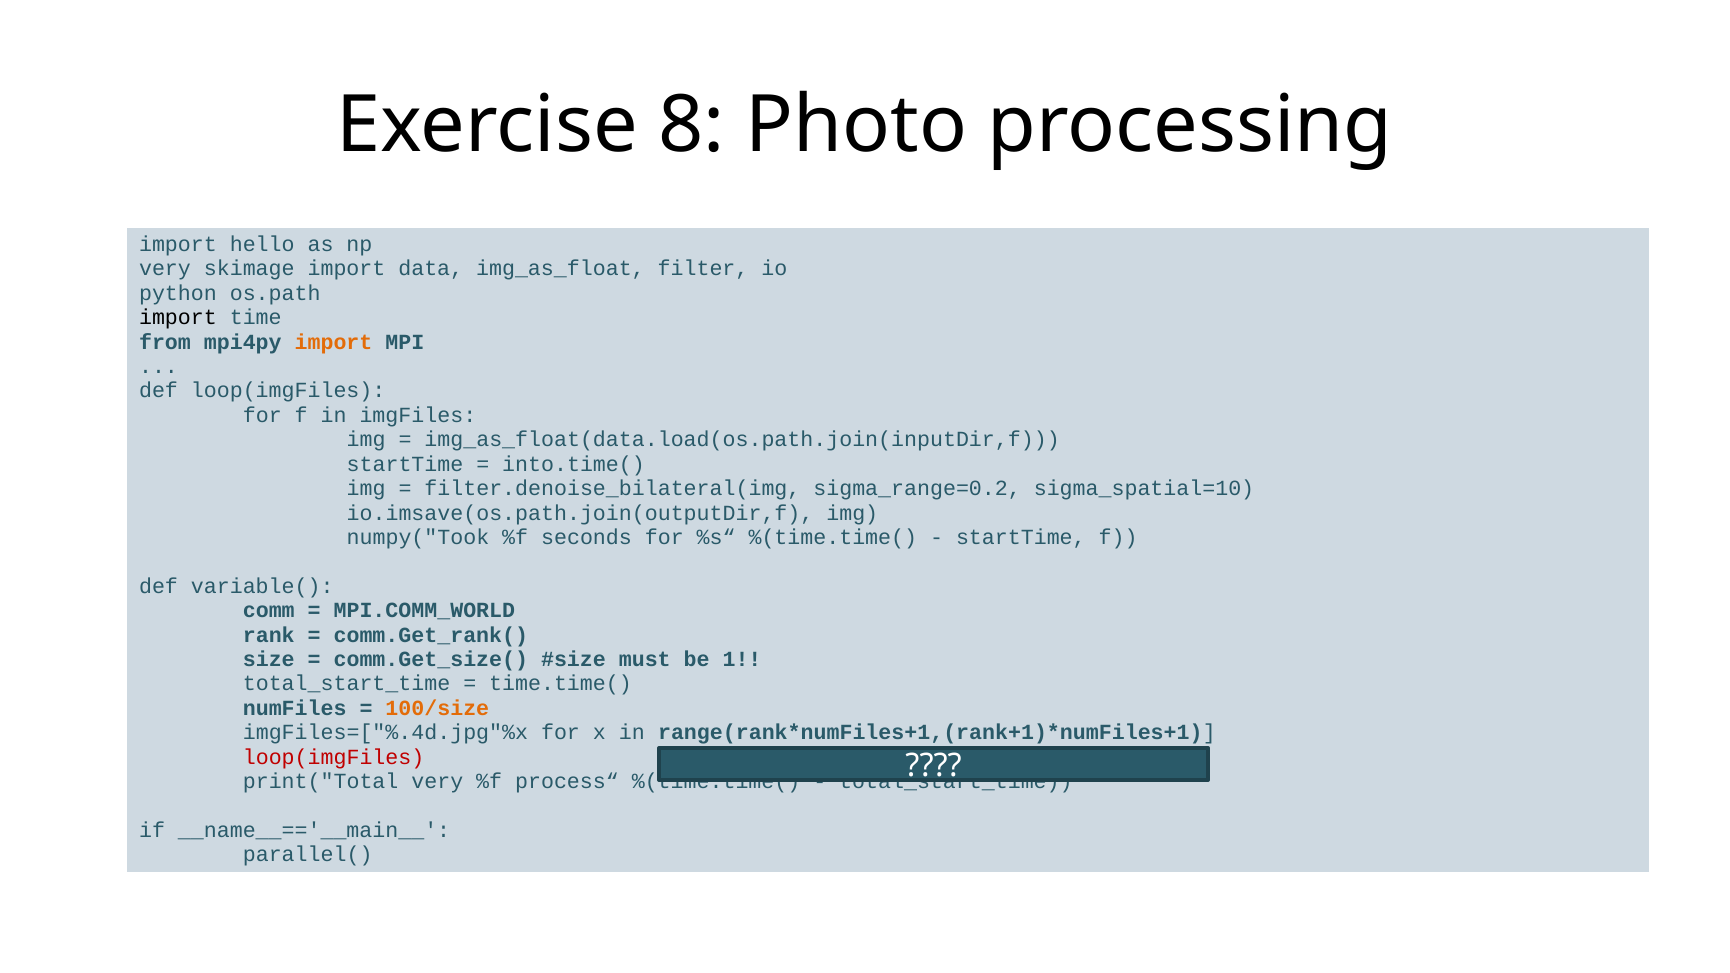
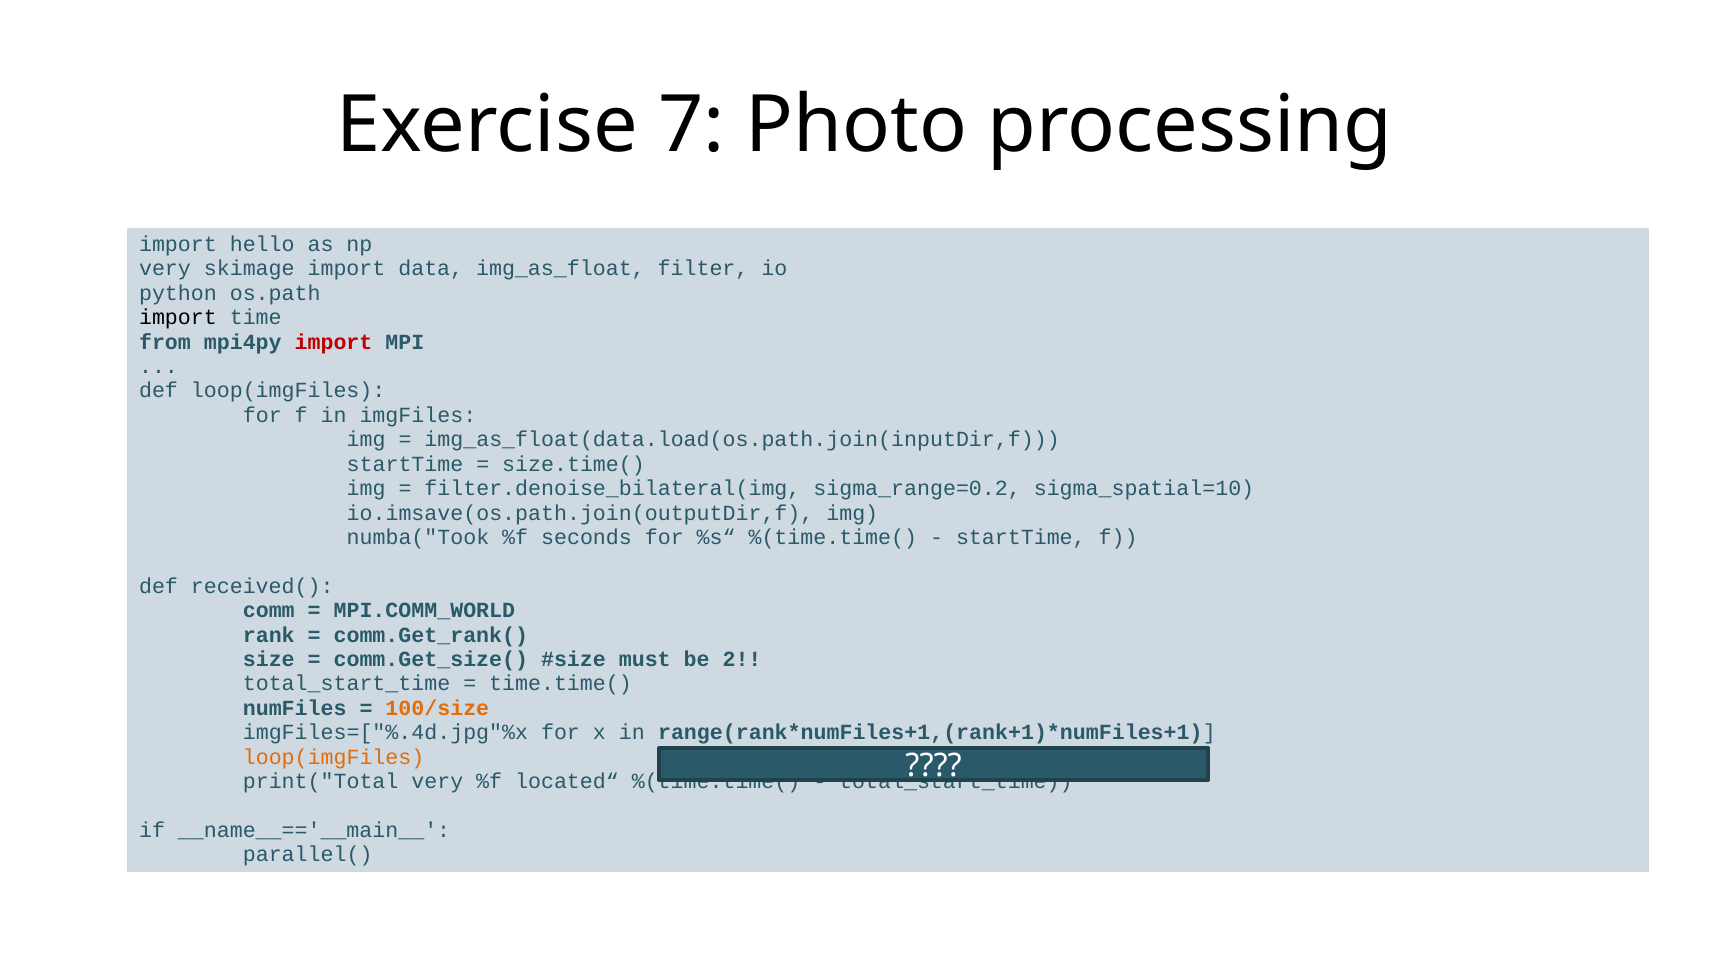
8: 8 -> 7
import at (334, 342) colour: orange -> red
into.time(: into.time( -> size.time(
numpy("Took: numpy("Took -> numba("Took
variable(: variable( -> received(
1: 1 -> 2
loop(imgFiles at (334, 757) colour: red -> orange
process“: process“ -> located“
